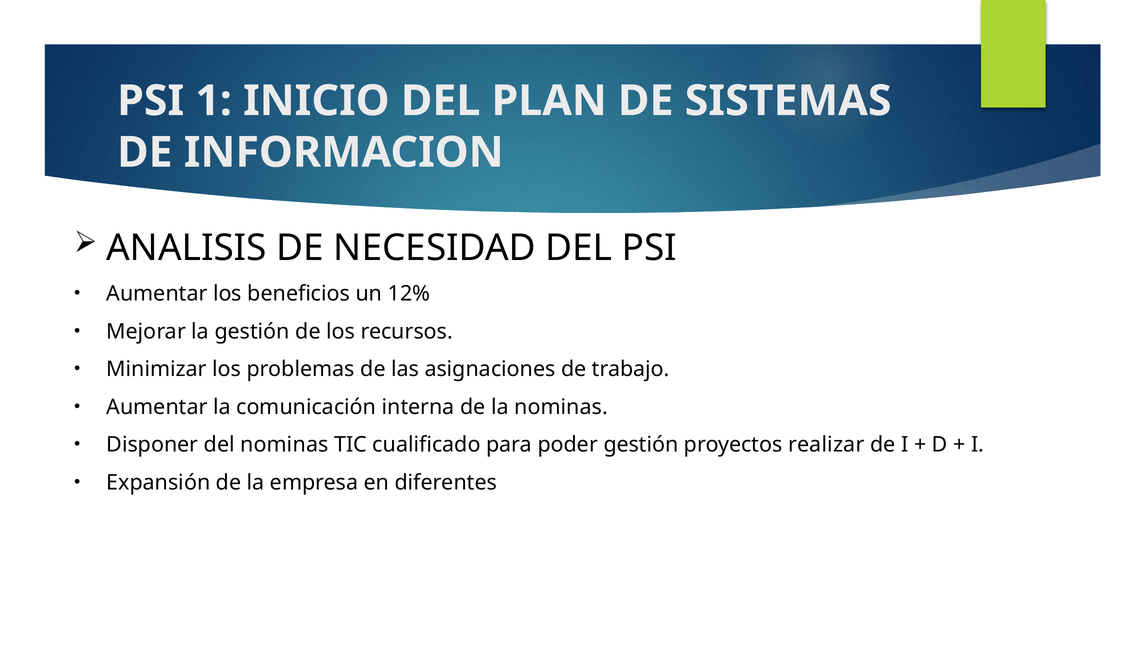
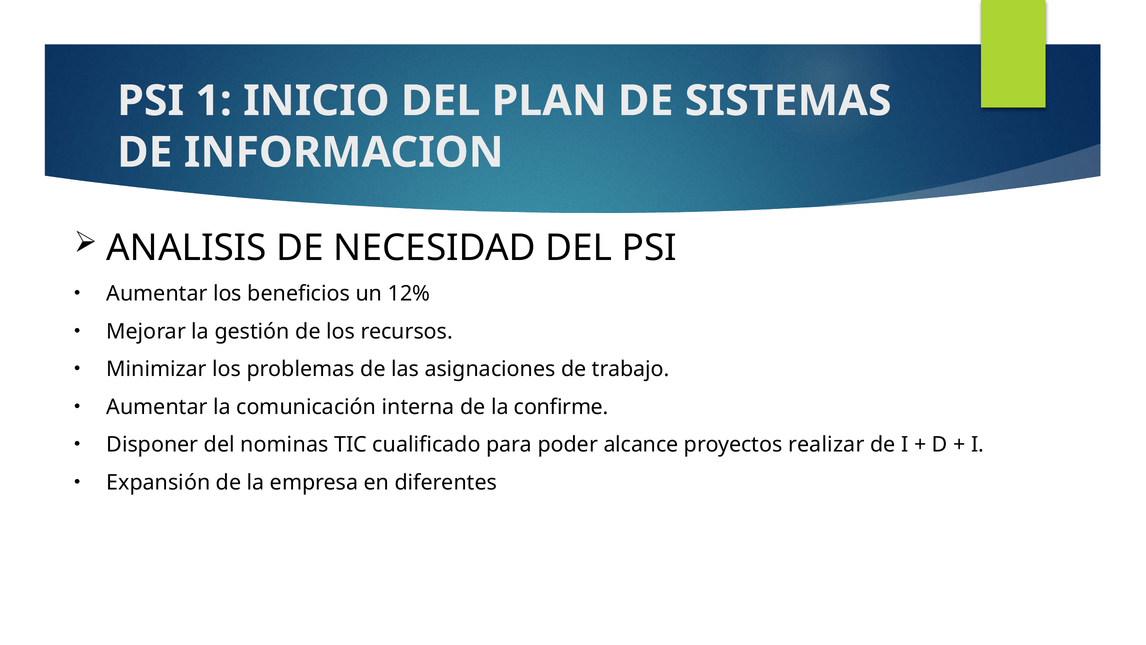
la nominas: nominas -> confirme
poder gestión: gestión -> alcance
